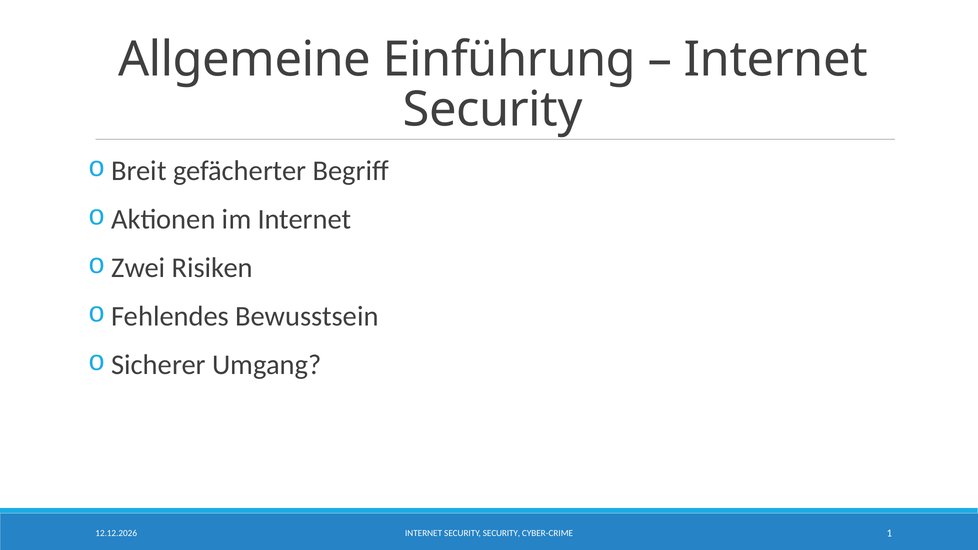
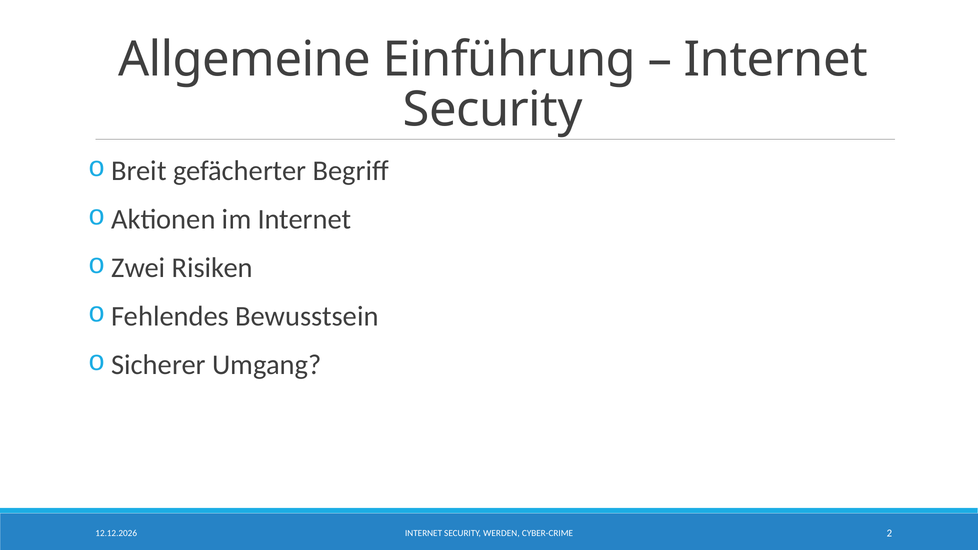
SECURITY SECURITY: SECURITY -> WERDEN
1: 1 -> 2
